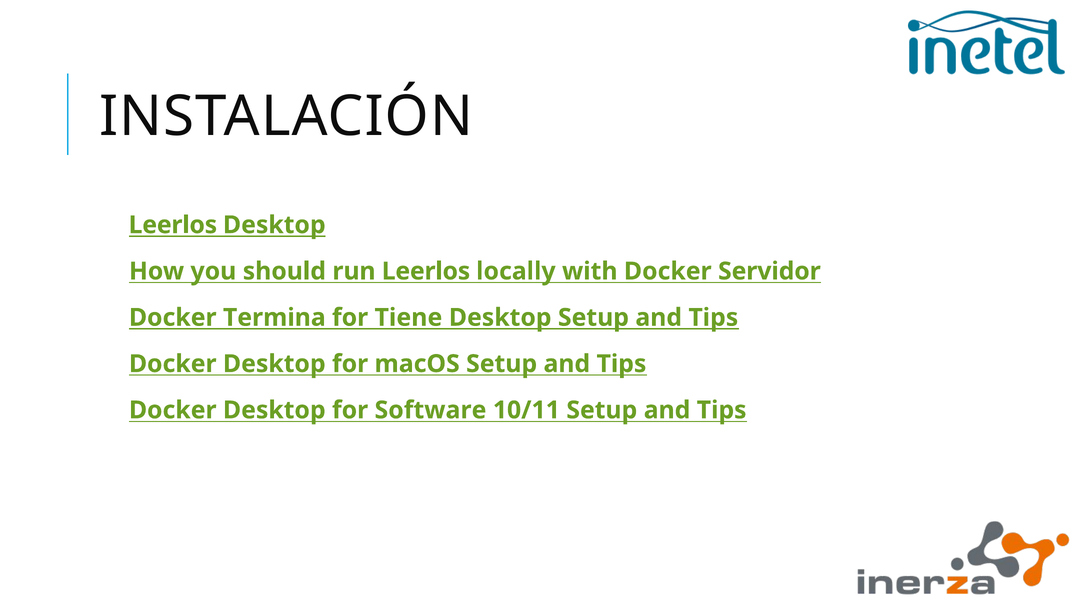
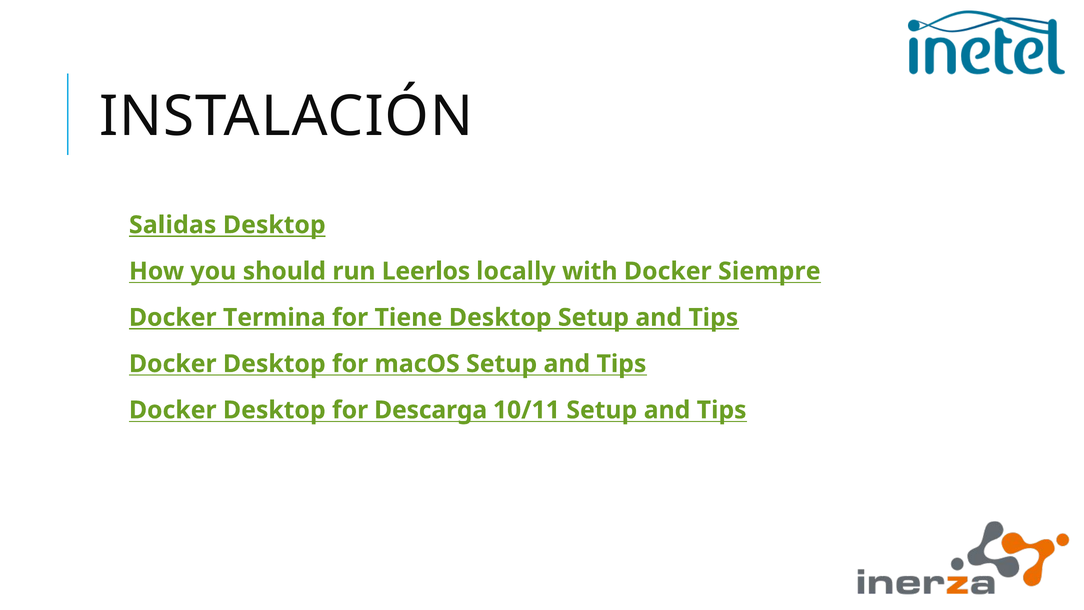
Leerlos at (173, 225): Leerlos -> Salidas
Servidor: Servidor -> Siempre
Software: Software -> Descarga
